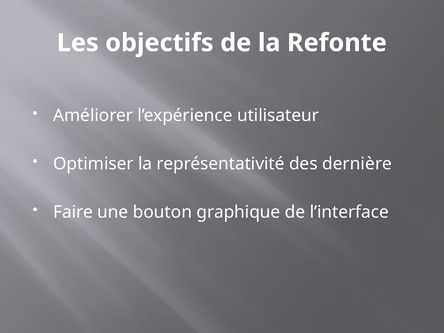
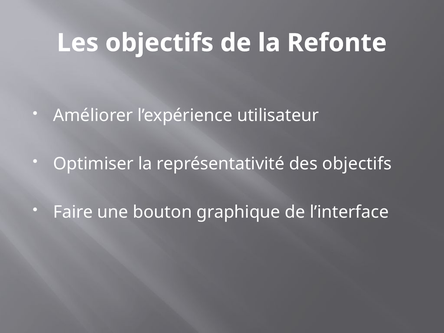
des dernière: dernière -> objectifs
